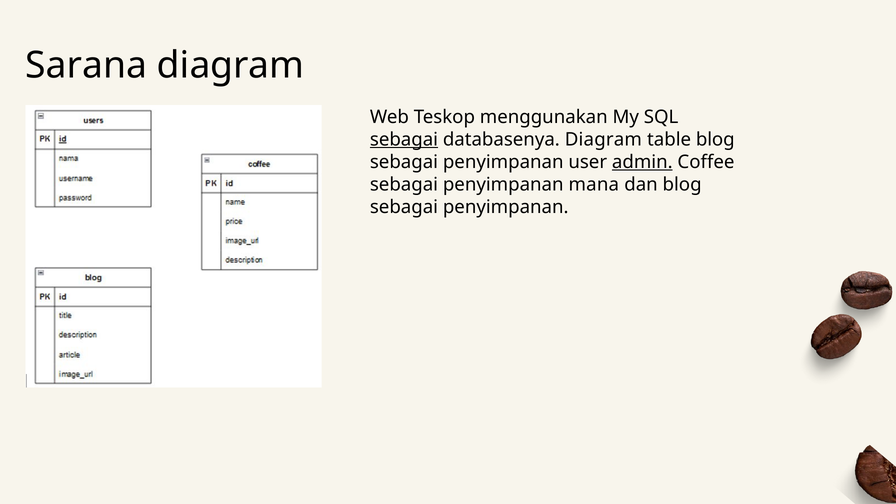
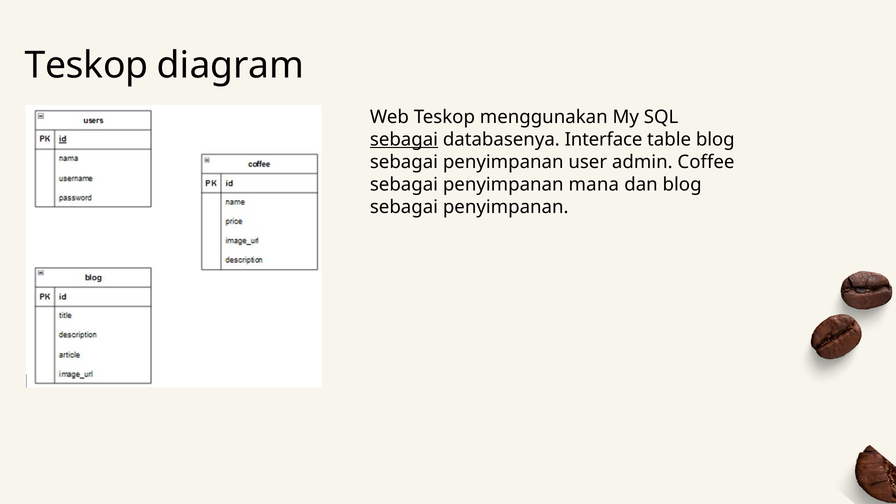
Sarana at (86, 65): Sarana -> Teskop
databasenya Diagram: Diagram -> Interface
admin underline: present -> none
